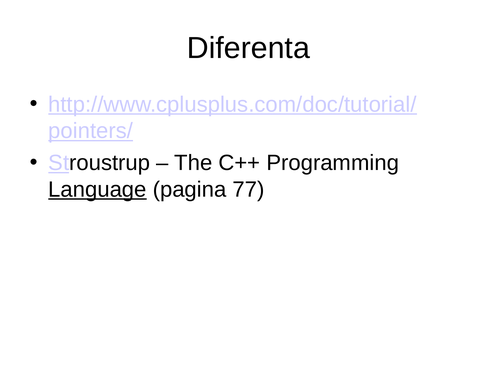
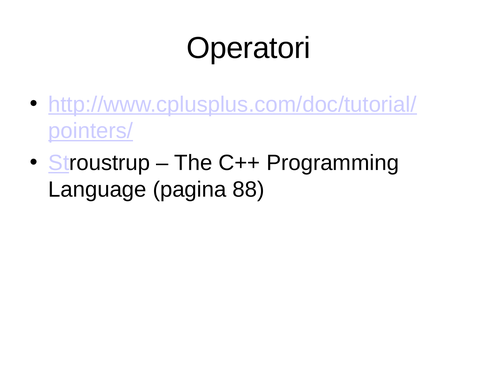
Diferenta: Diferenta -> Operatori
Language underline: present -> none
77: 77 -> 88
